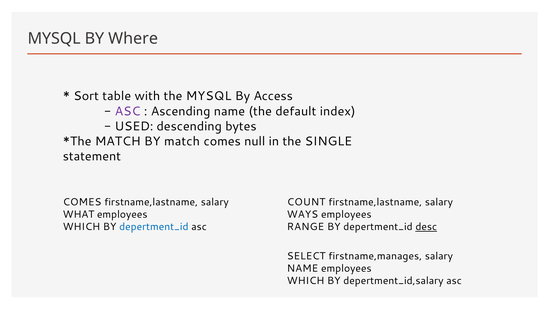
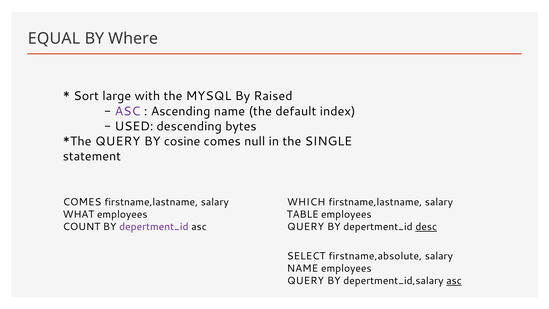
MYSQL at (54, 38): MYSQL -> EQUAL
table: table -> large
Access: Access -> Raised
MATCH at (118, 141): MATCH -> QUERY
BY match: match -> cosine
COUNT: COUNT -> WHICH
WAYS: WAYS -> TABLE
WHICH at (81, 227): WHICH -> COUNT
depertment_id at (154, 227) colour: blue -> purple
RANGE at (305, 227): RANGE -> QUERY
firstname,manages: firstname,manages -> firstname,absolute
WHICH at (306, 281): WHICH -> QUERY
asc at (454, 281) underline: none -> present
